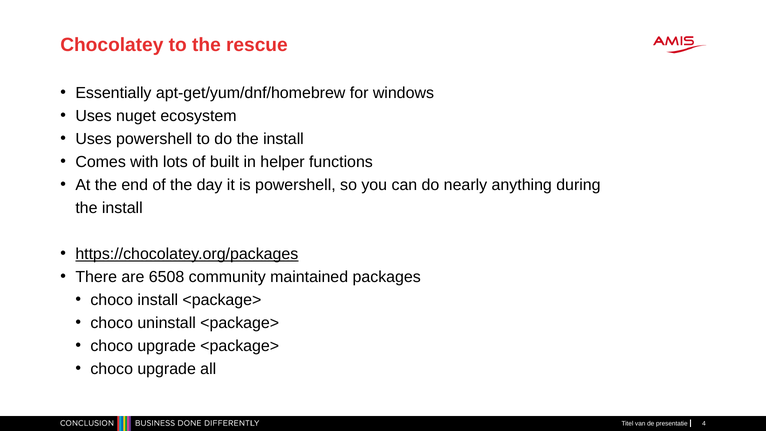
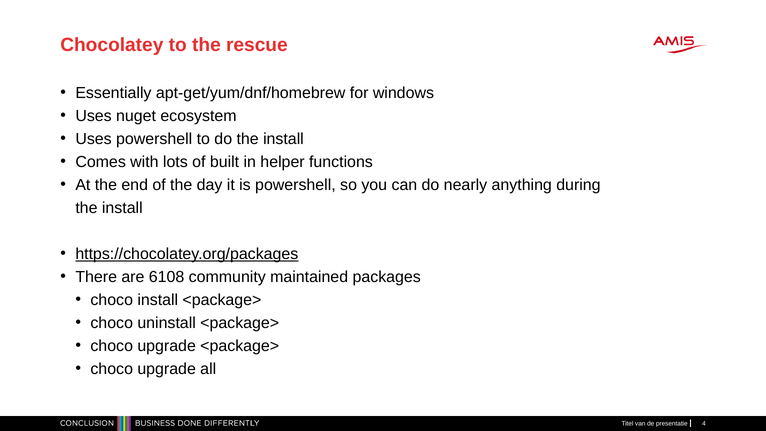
6508: 6508 -> 6108
